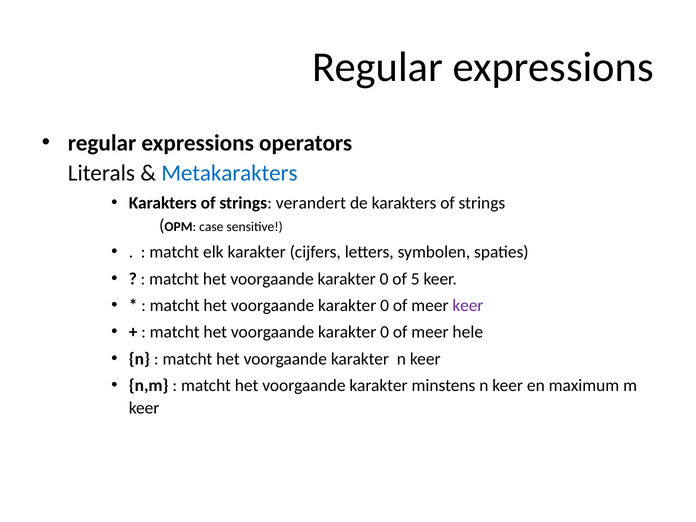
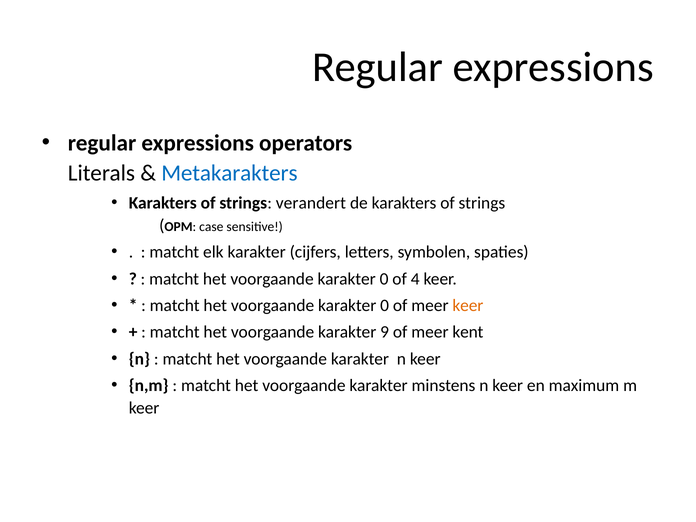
5: 5 -> 4
keer at (468, 305) colour: purple -> orange
0 at (385, 332): 0 -> 9
hele: hele -> kent
